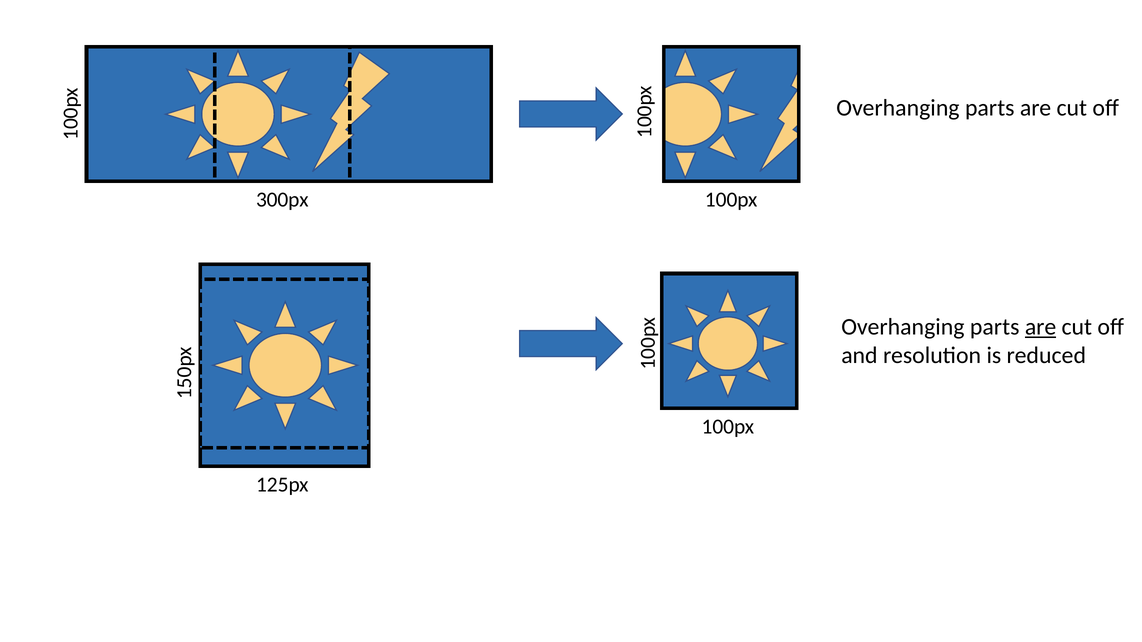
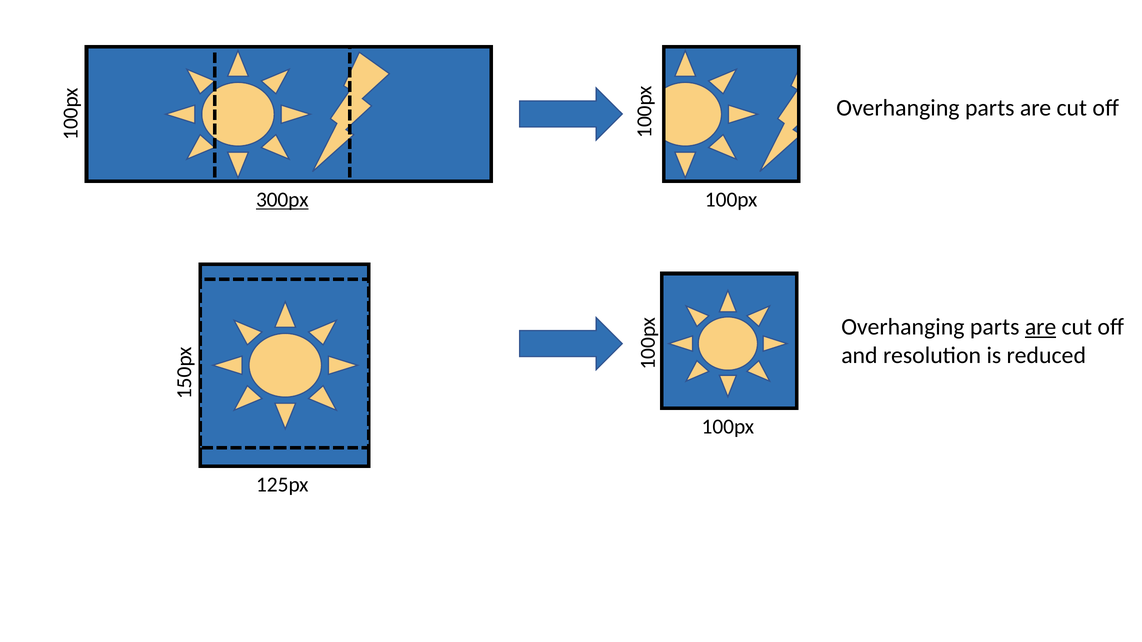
300px underline: none -> present
